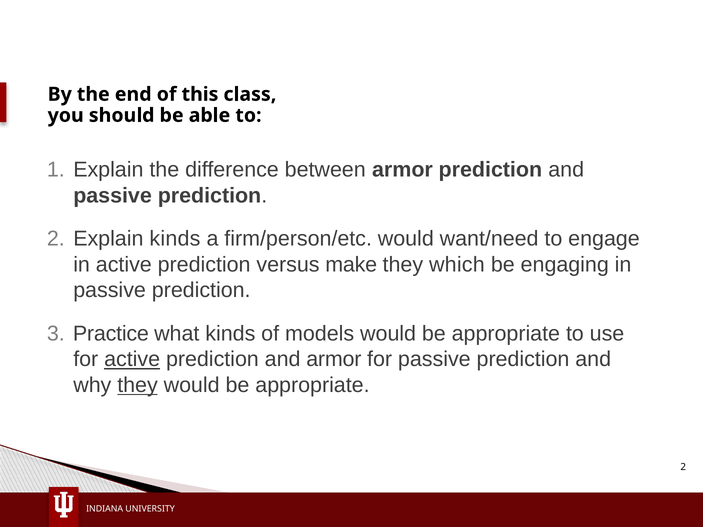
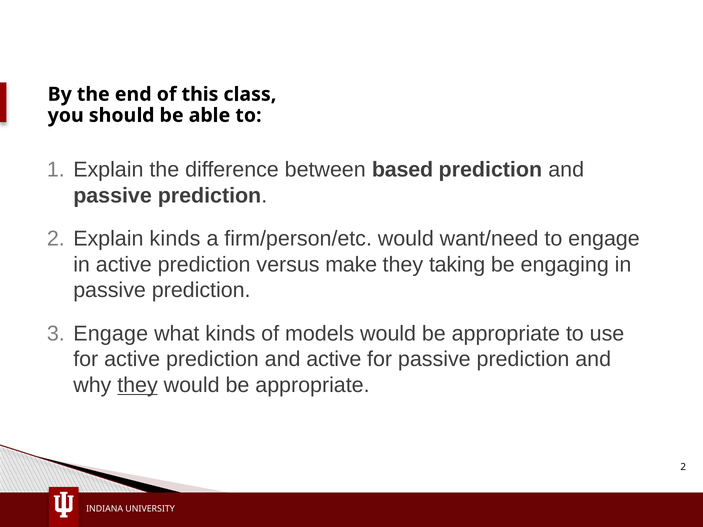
between armor: armor -> based
which: which -> taking
Practice at (111, 334): Practice -> Engage
active at (132, 360) underline: present -> none
and armor: armor -> active
